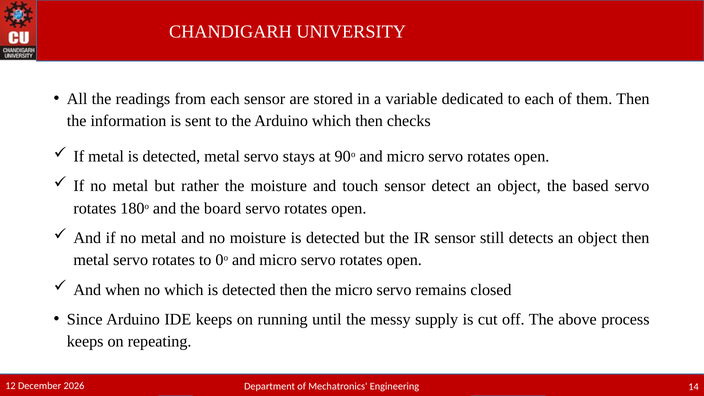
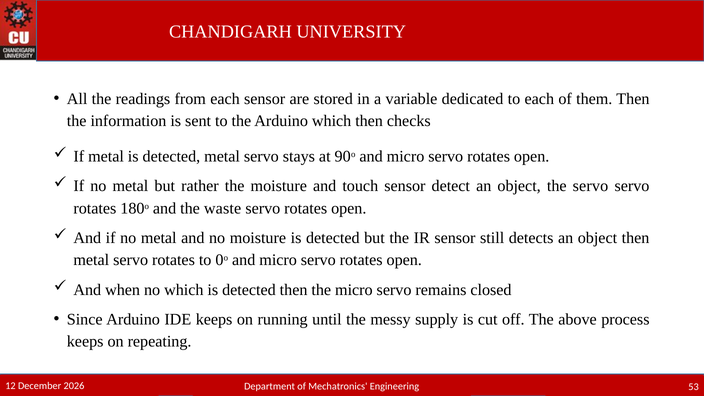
the based: based -> servo
board: board -> waste
14: 14 -> 53
